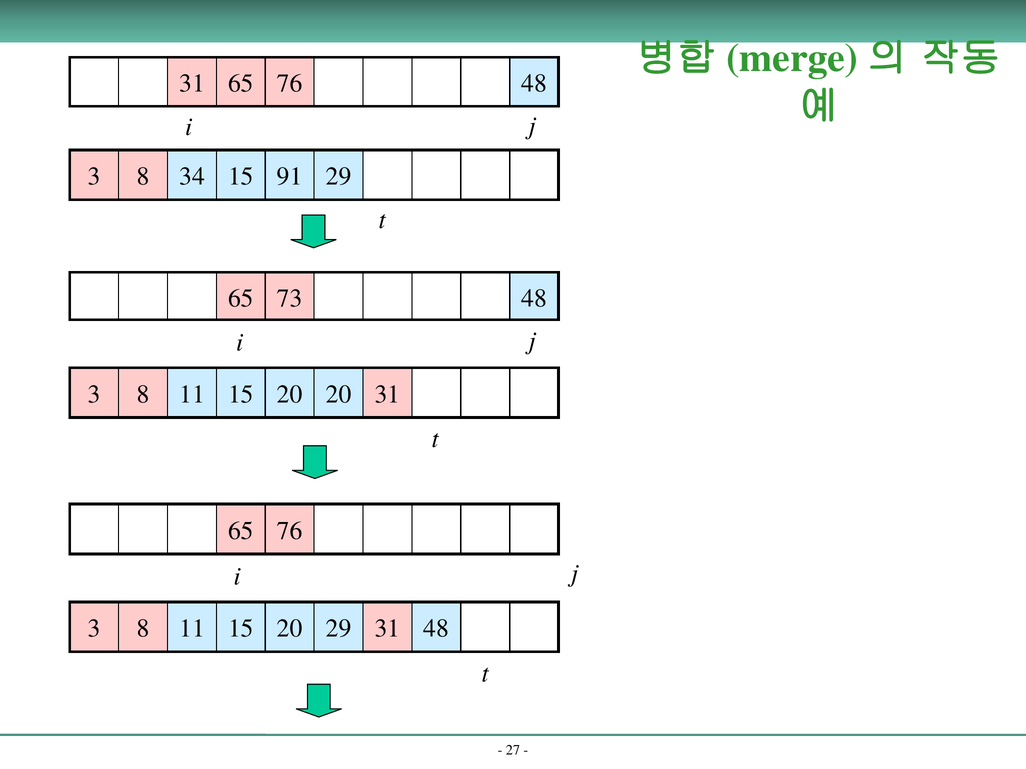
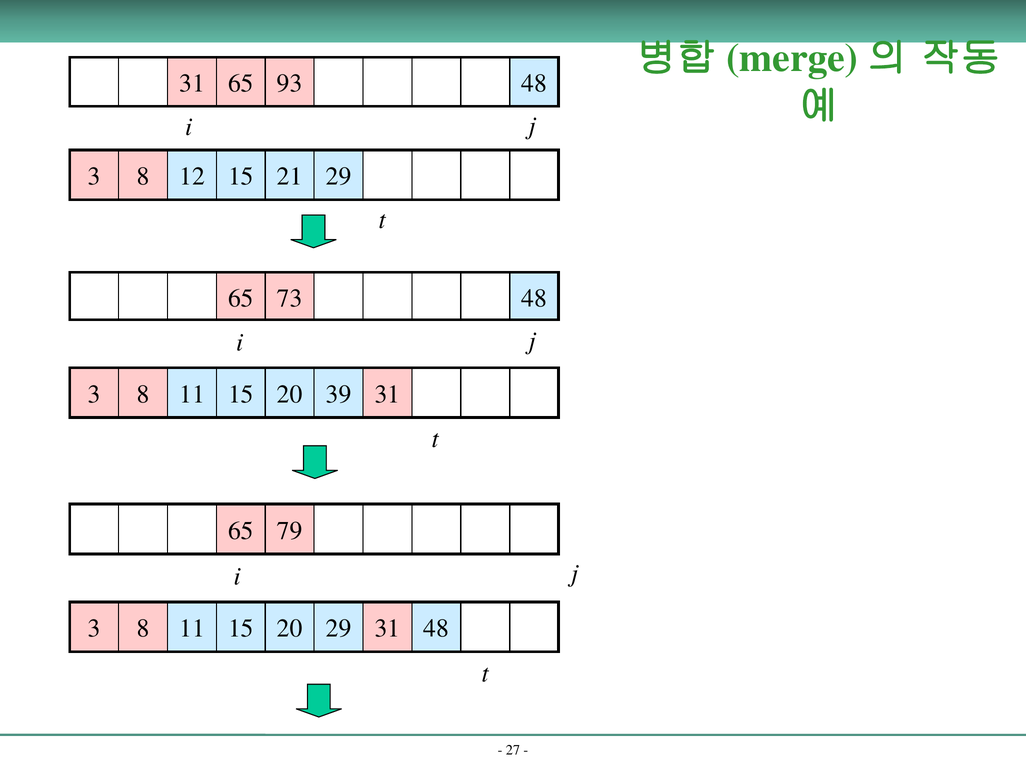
31 65 76: 76 -> 93
34: 34 -> 12
91: 91 -> 21
20 20: 20 -> 39
76 at (290, 531): 76 -> 79
